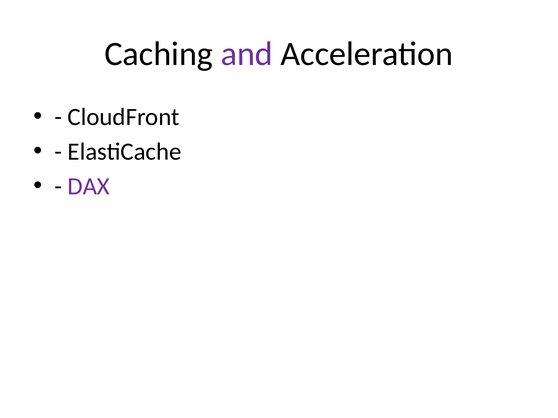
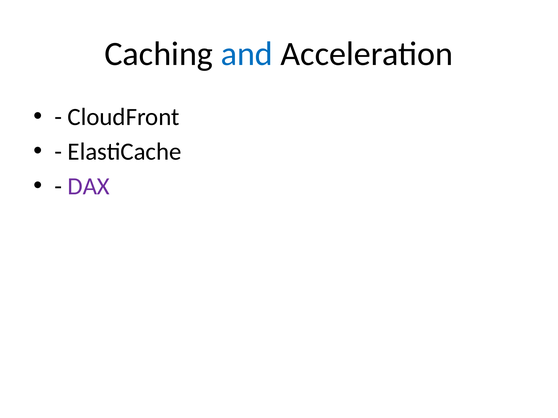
and colour: purple -> blue
